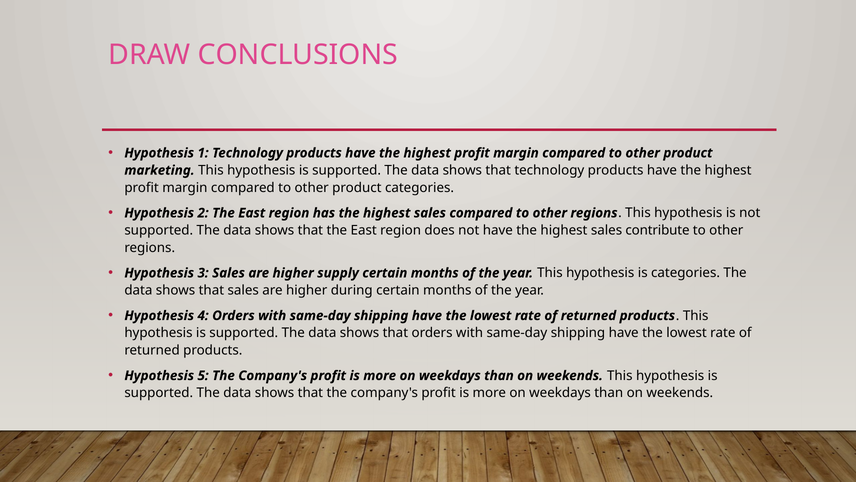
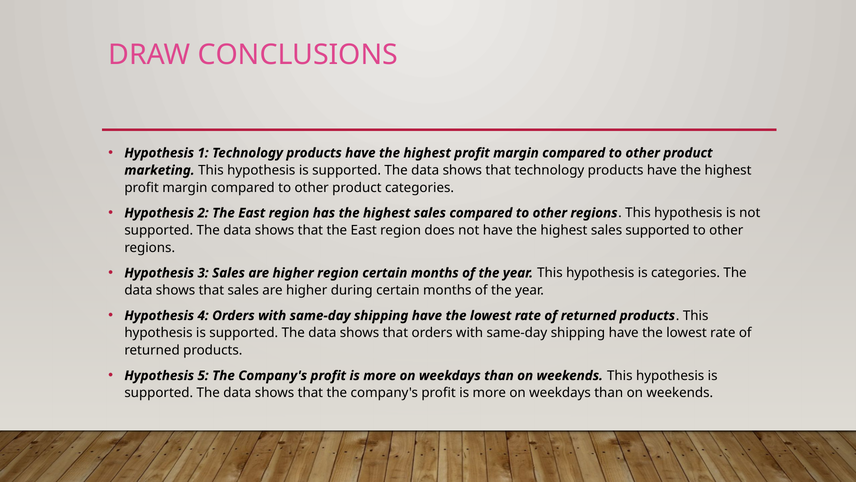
sales contribute: contribute -> supported
higher supply: supply -> region
